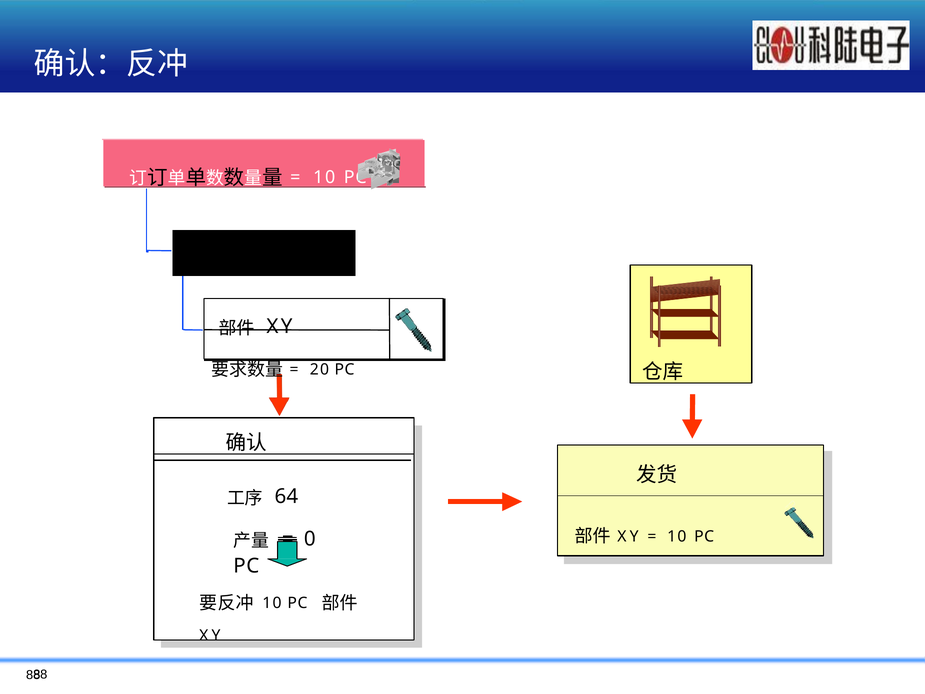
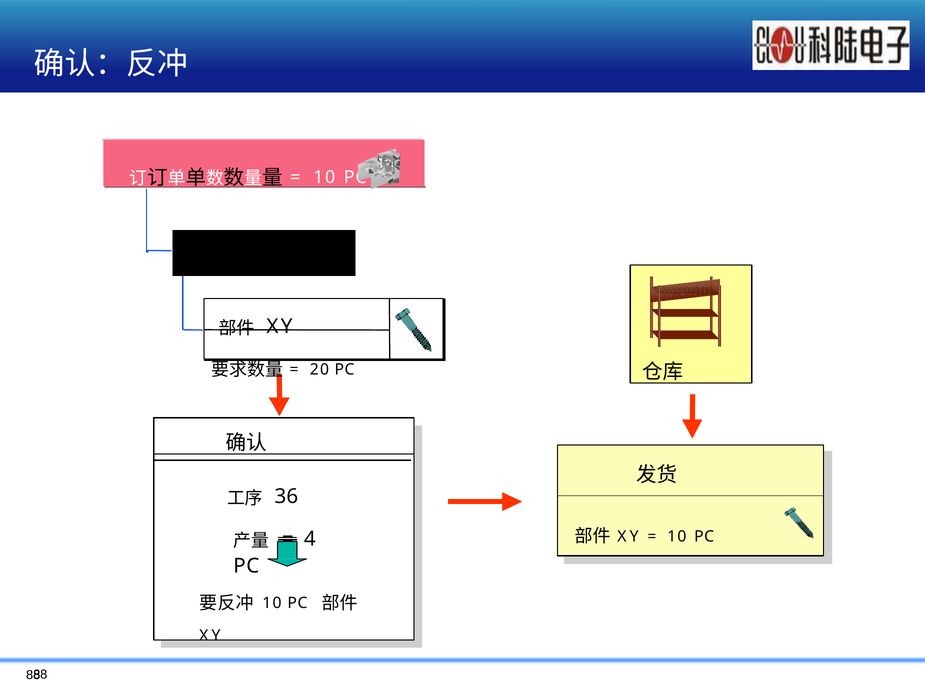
64: 64 -> 36
0: 0 -> 4
